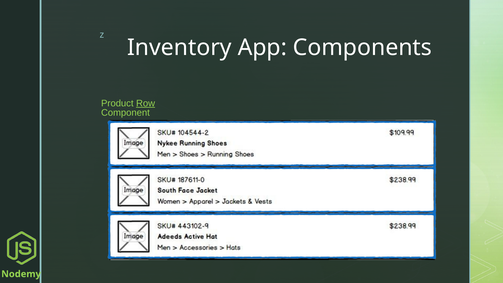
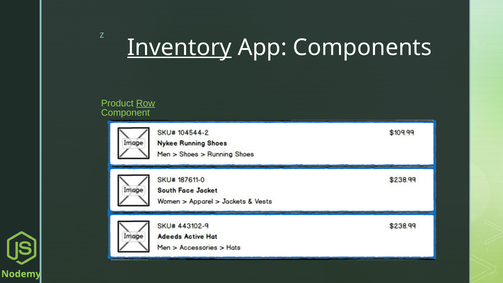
Inventory underline: none -> present
